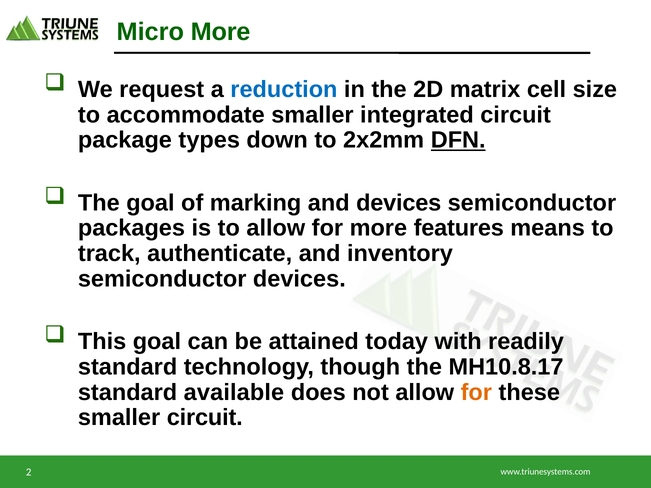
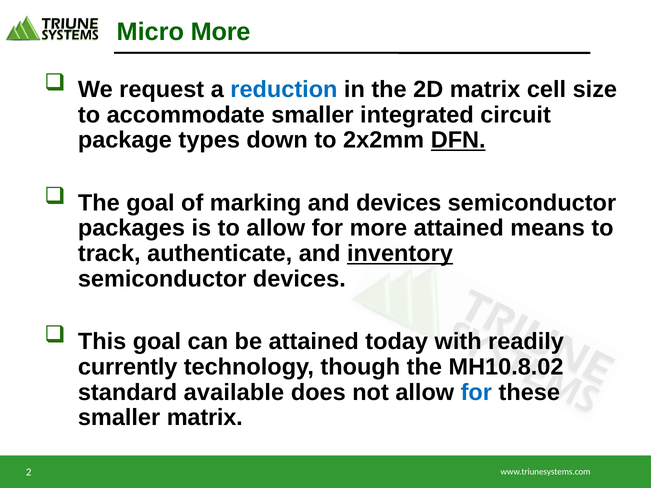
more features: features -> attained
inventory underline: none -> present
standard at (128, 367): standard -> currently
MH10.8.17: MH10.8.17 -> MH10.8.02
for at (476, 393) colour: orange -> blue
smaller circuit: circuit -> matrix
